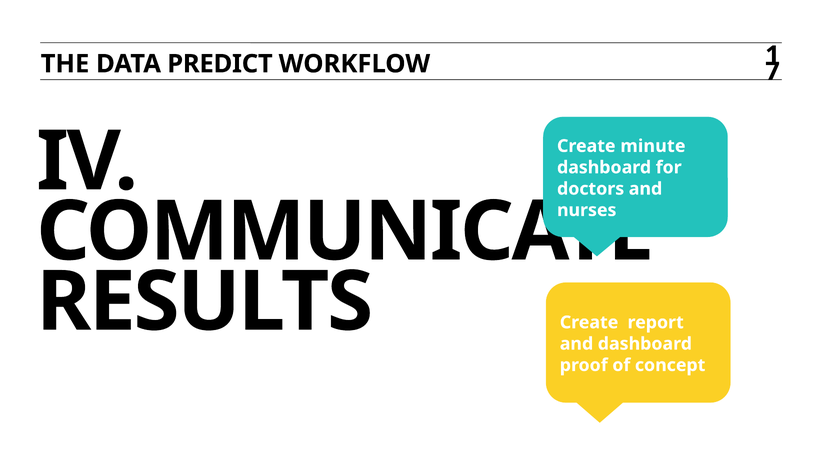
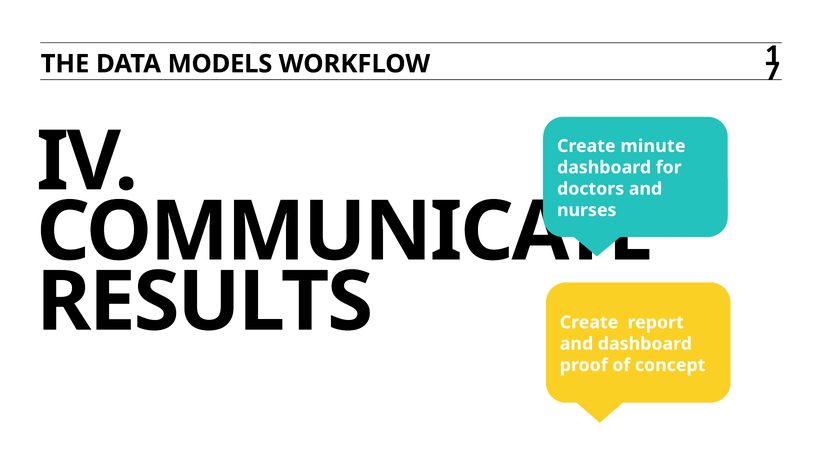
PREDICT: PREDICT -> MODELS
